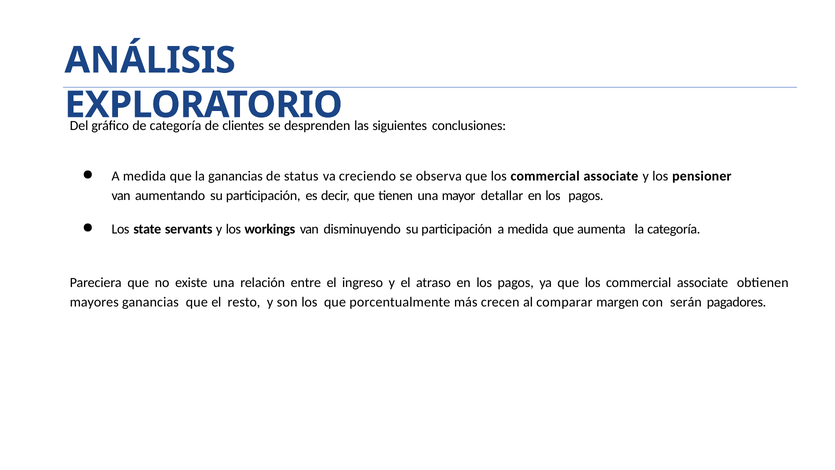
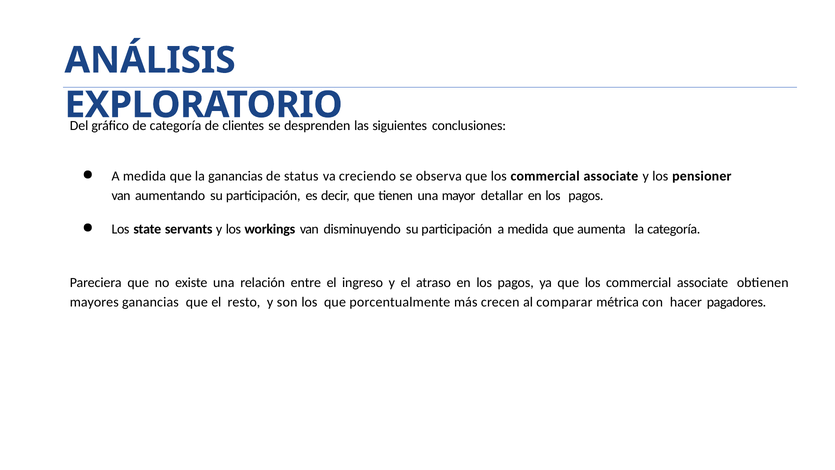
margen: margen -> métrica
serán: serán -> hacer
